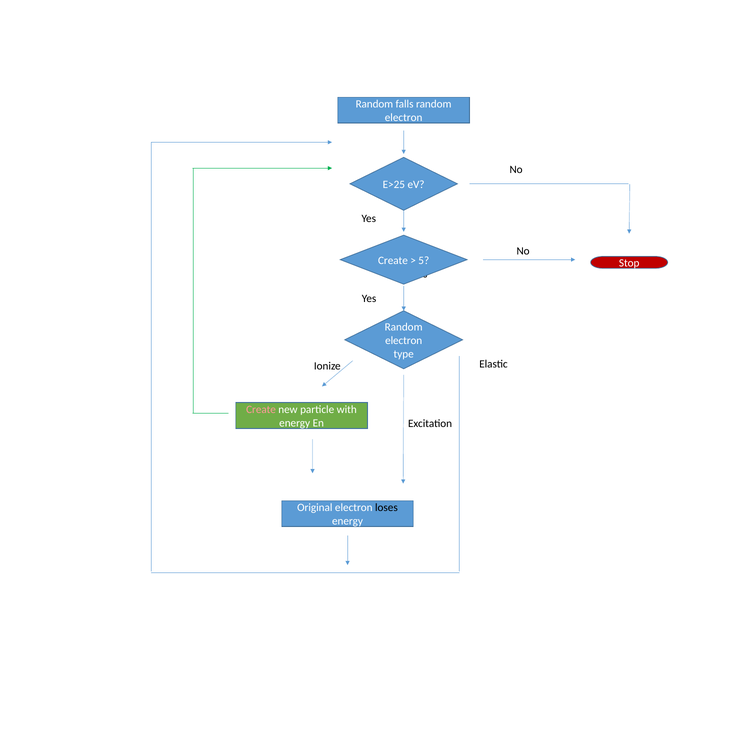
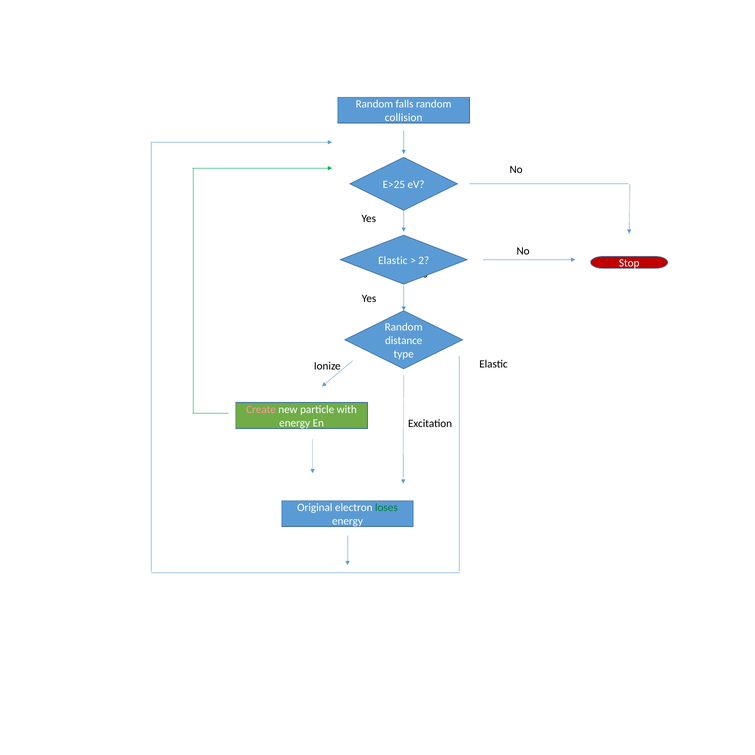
electron at (404, 118): electron -> collision
Create at (393, 260): Create -> Elastic
5: 5 -> 2
electron at (404, 341): electron -> distance
loses colour: black -> green
